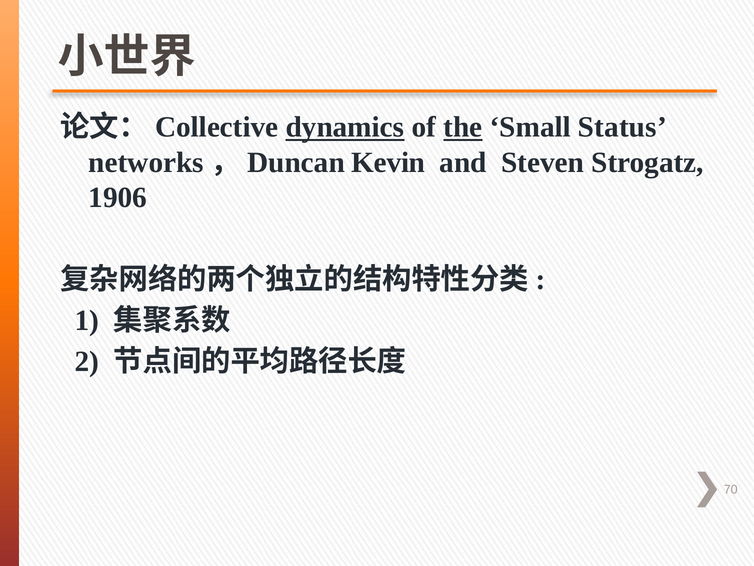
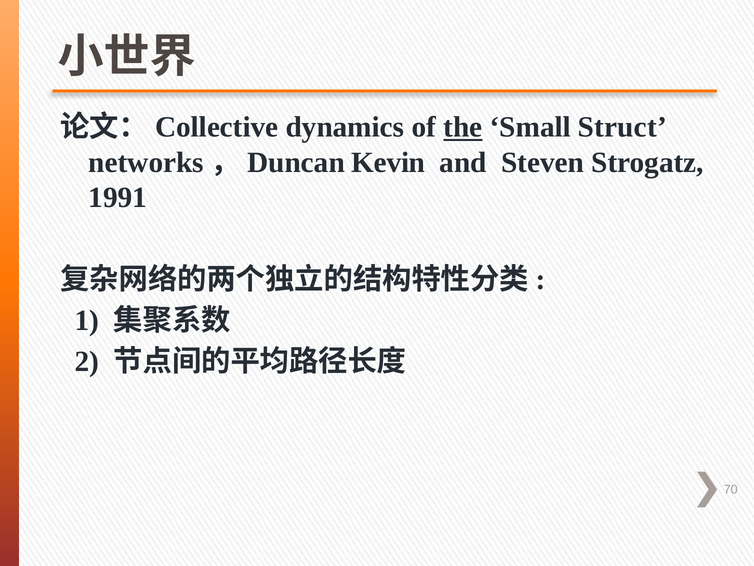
dynamics underline: present -> none
Status: Status -> Struct
1906: 1906 -> 1991
